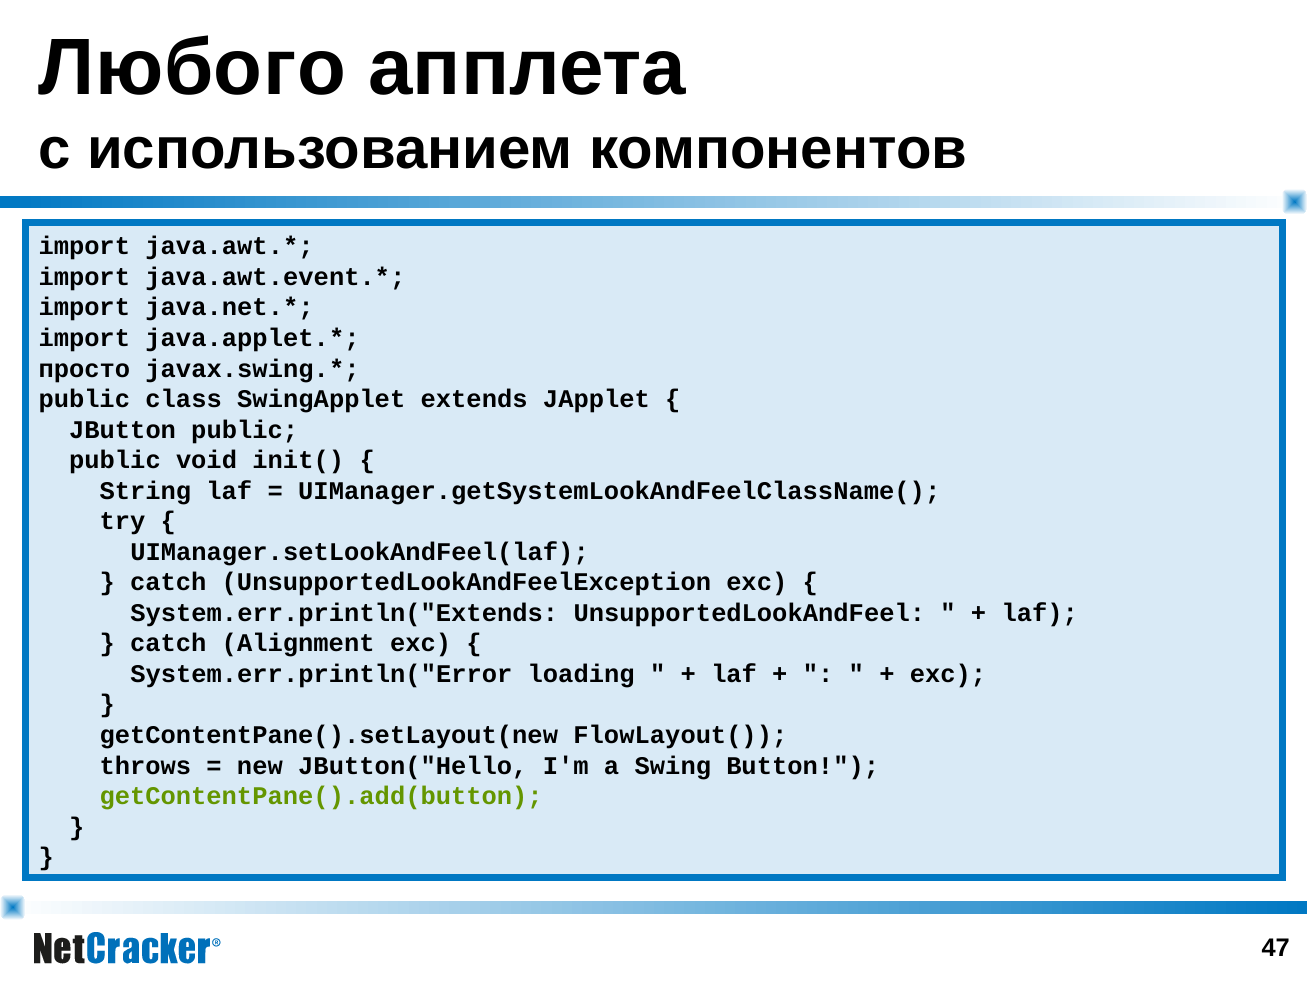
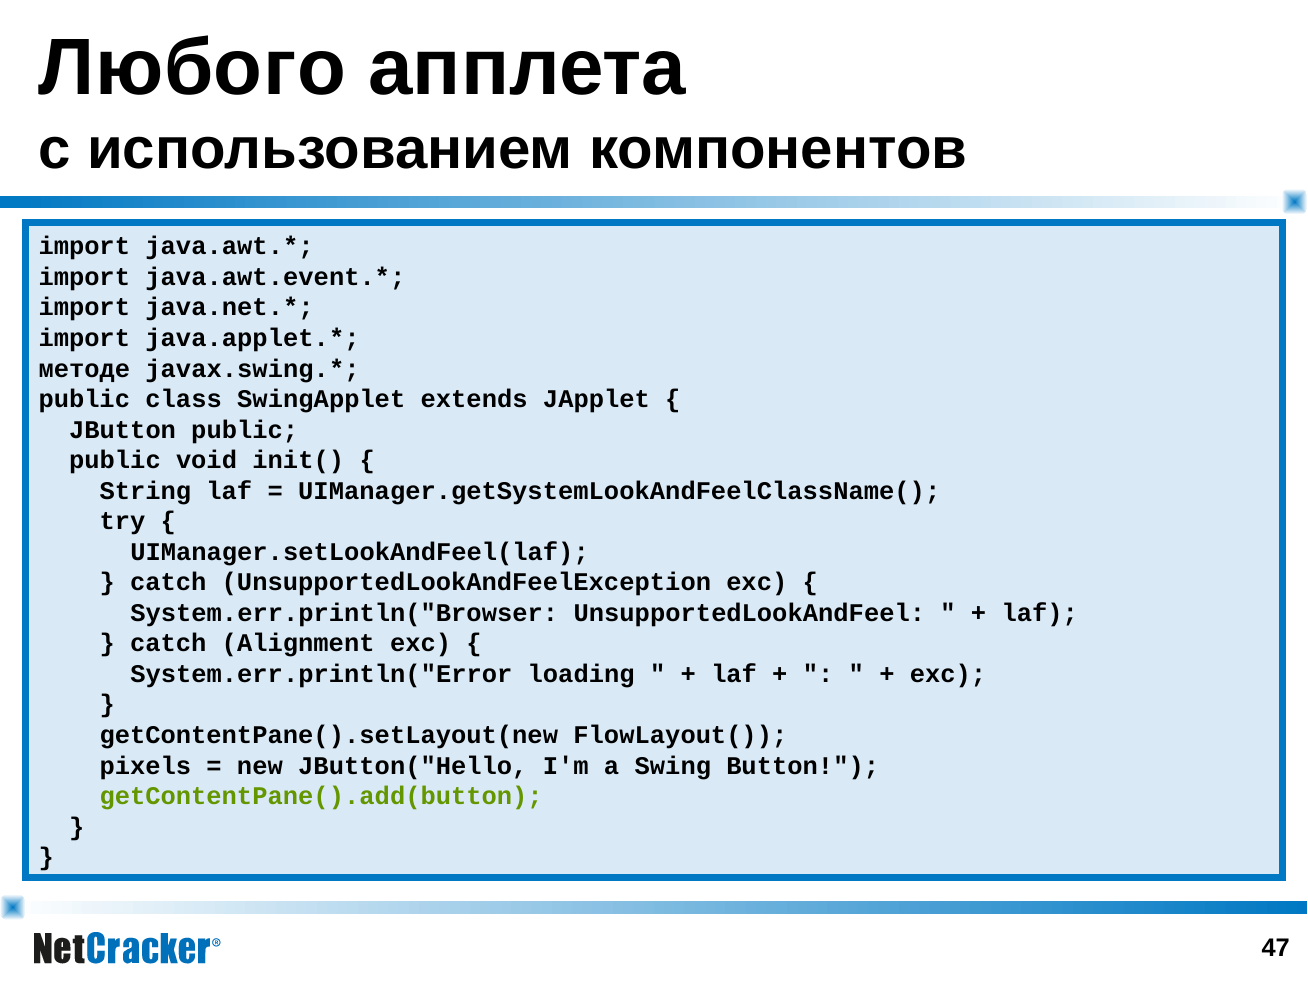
просто: просто -> методе
System.err.println("Extends: System.err.println("Extends -> System.err.println("Browser
throws: throws -> pixels
